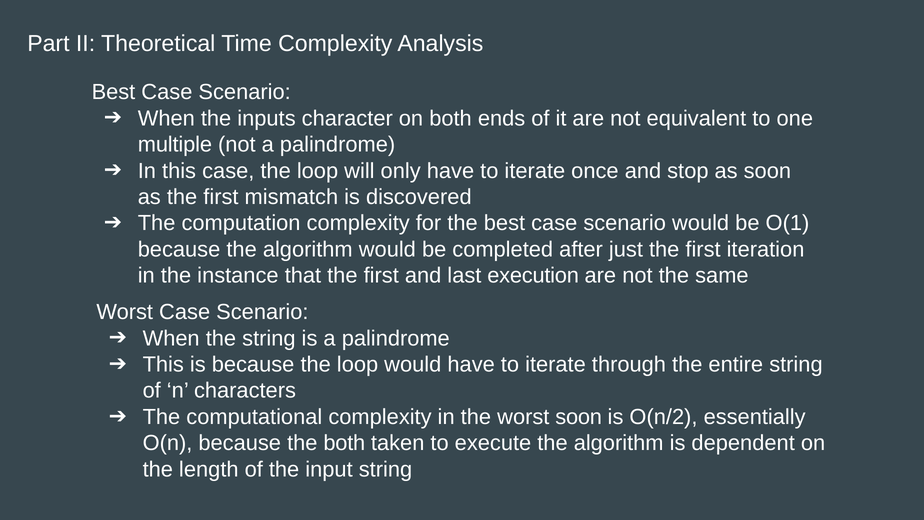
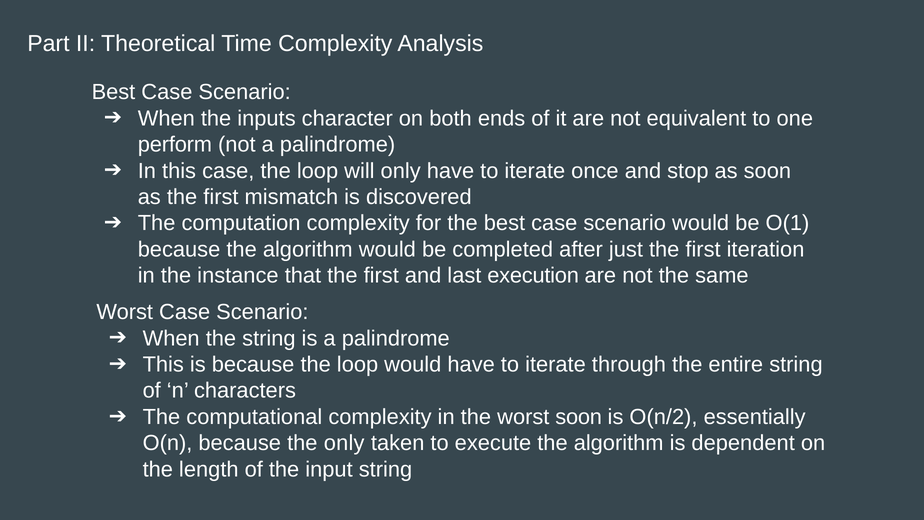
multiple: multiple -> perform
the both: both -> only
